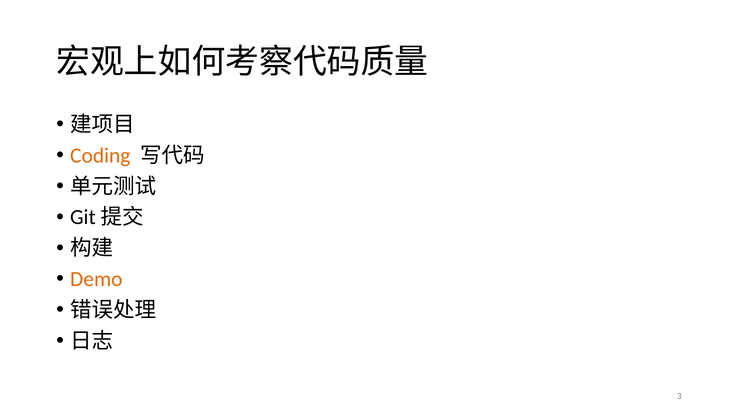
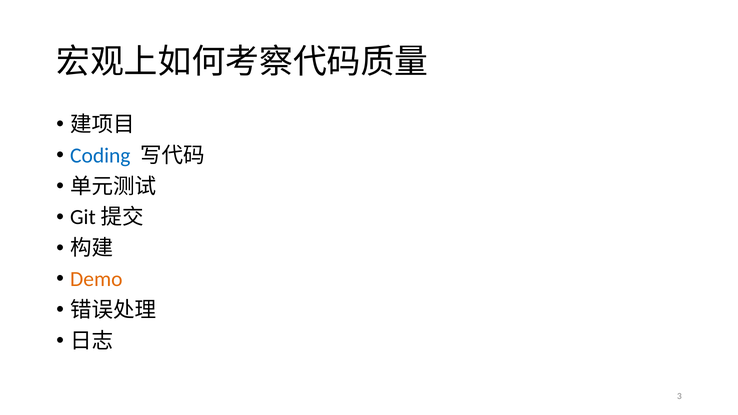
Coding colour: orange -> blue
